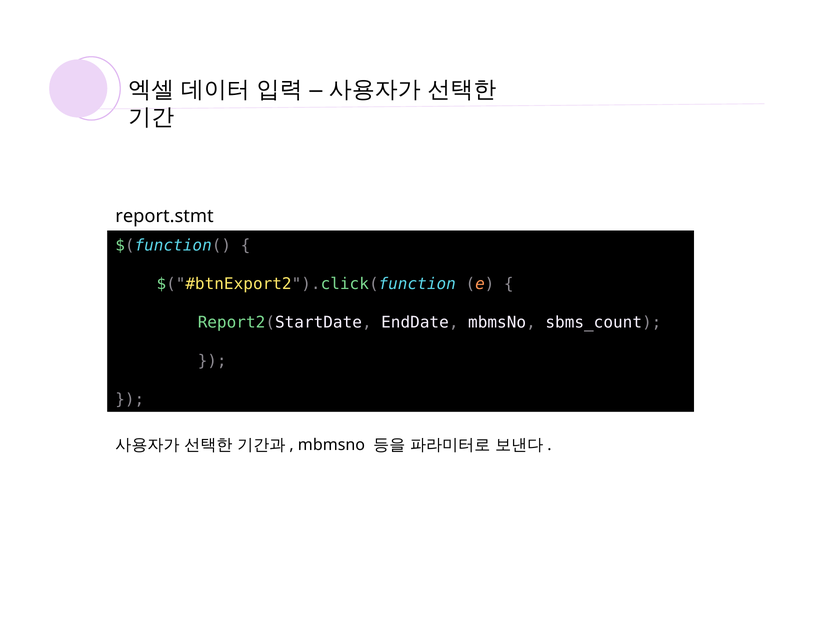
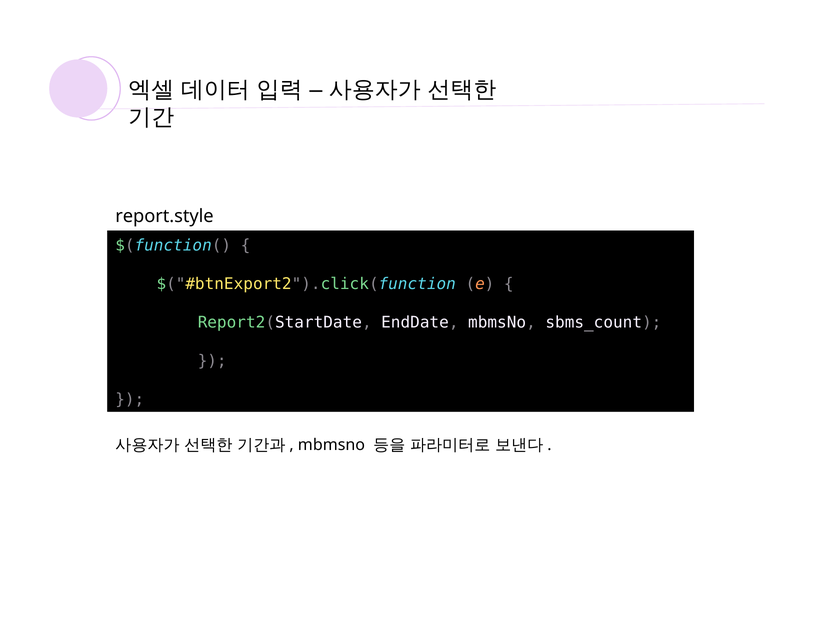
report.stmt: report.stmt -> report.style
